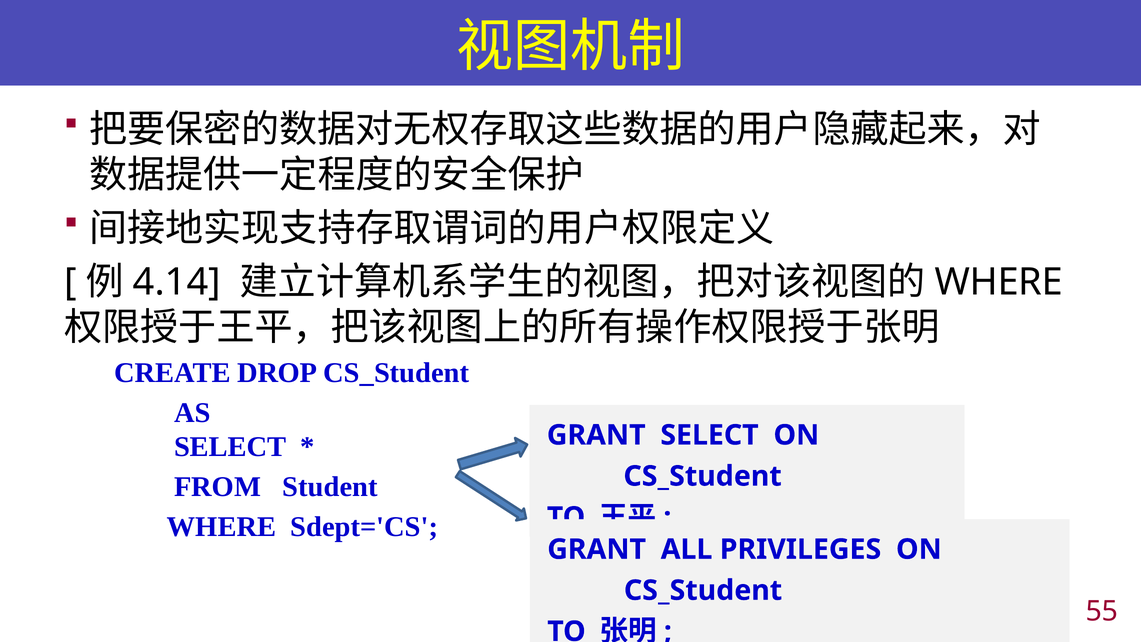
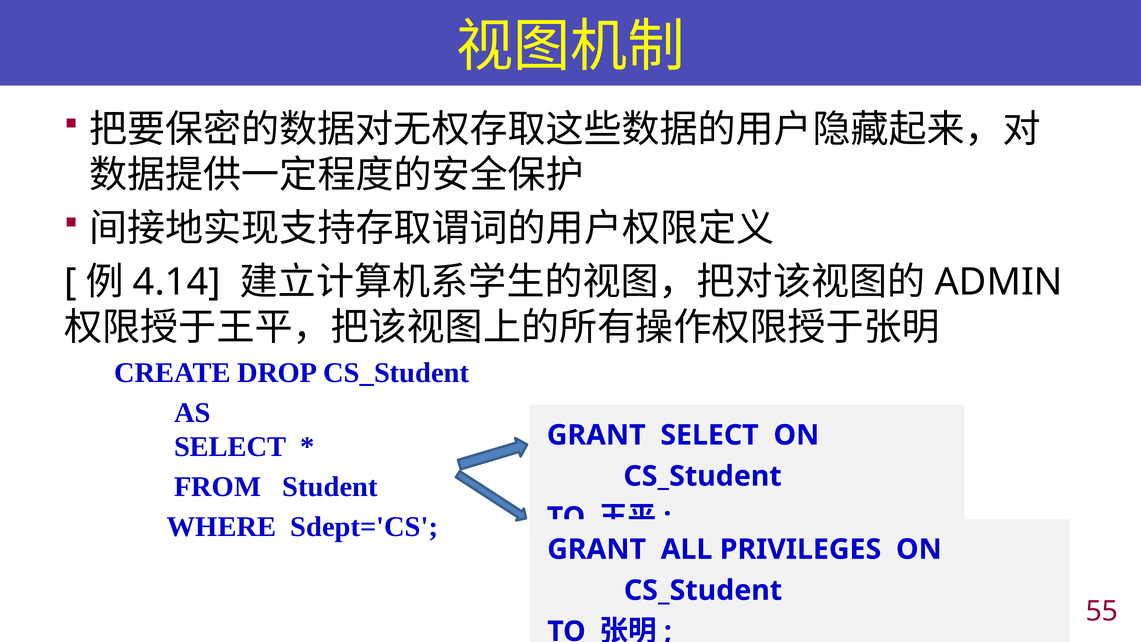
WHERE at (999, 282): WHERE -> ADMIN
